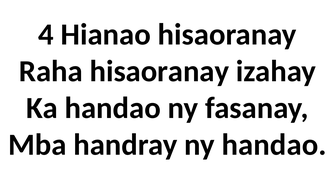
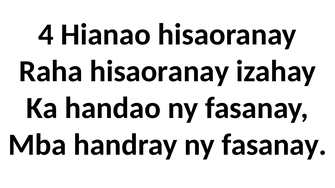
handray ny handao: handao -> fasanay
